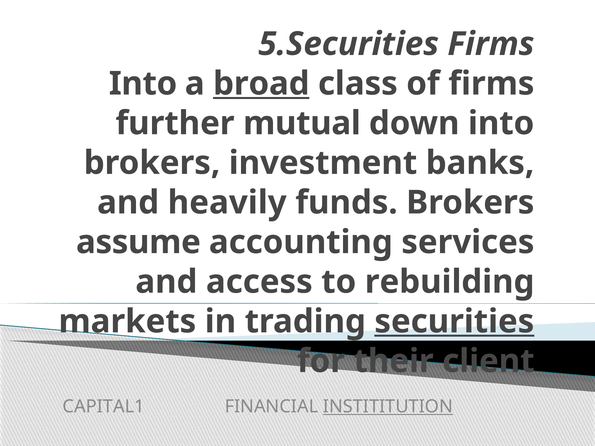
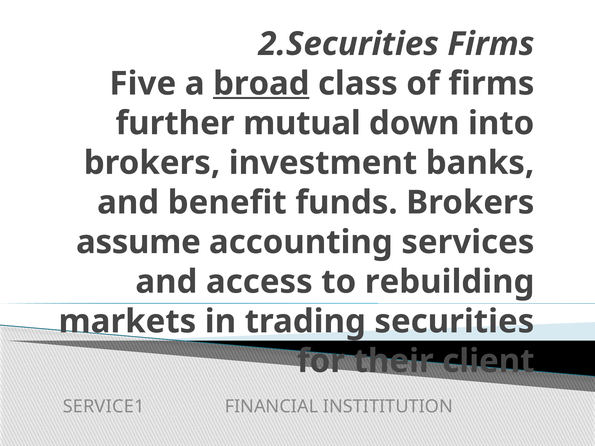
5.Securities: 5.Securities -> 2.Securities
Into at (143, 84): Into -> Five
heavily: heavily -> benefit
securities underline: present -> none
CAPITAL1: CAPITAL1 -> SERVICE1
INSTITITUTION underline: present -> none
